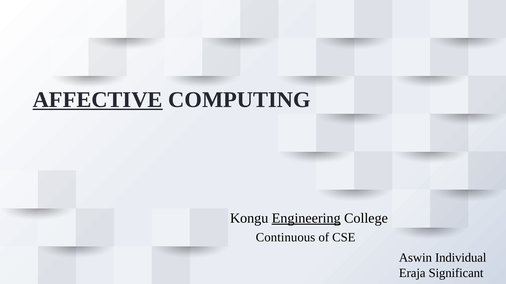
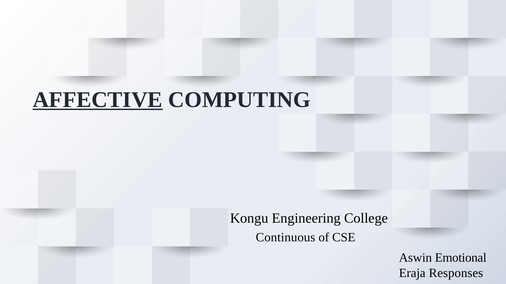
Engineering underline: present -> none
Individual: Individual -> Emotional
Significant: Significant -> Responses
